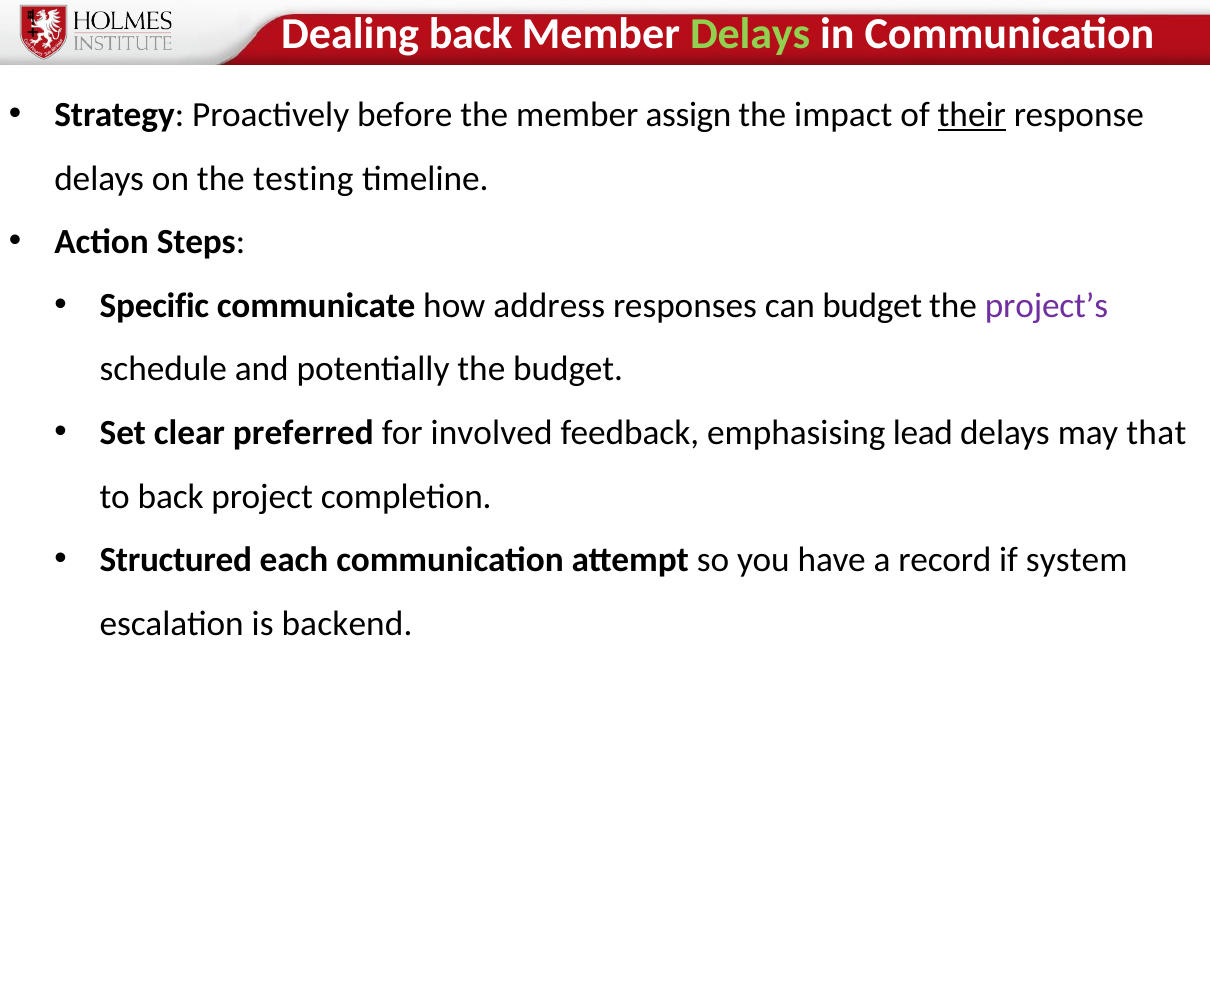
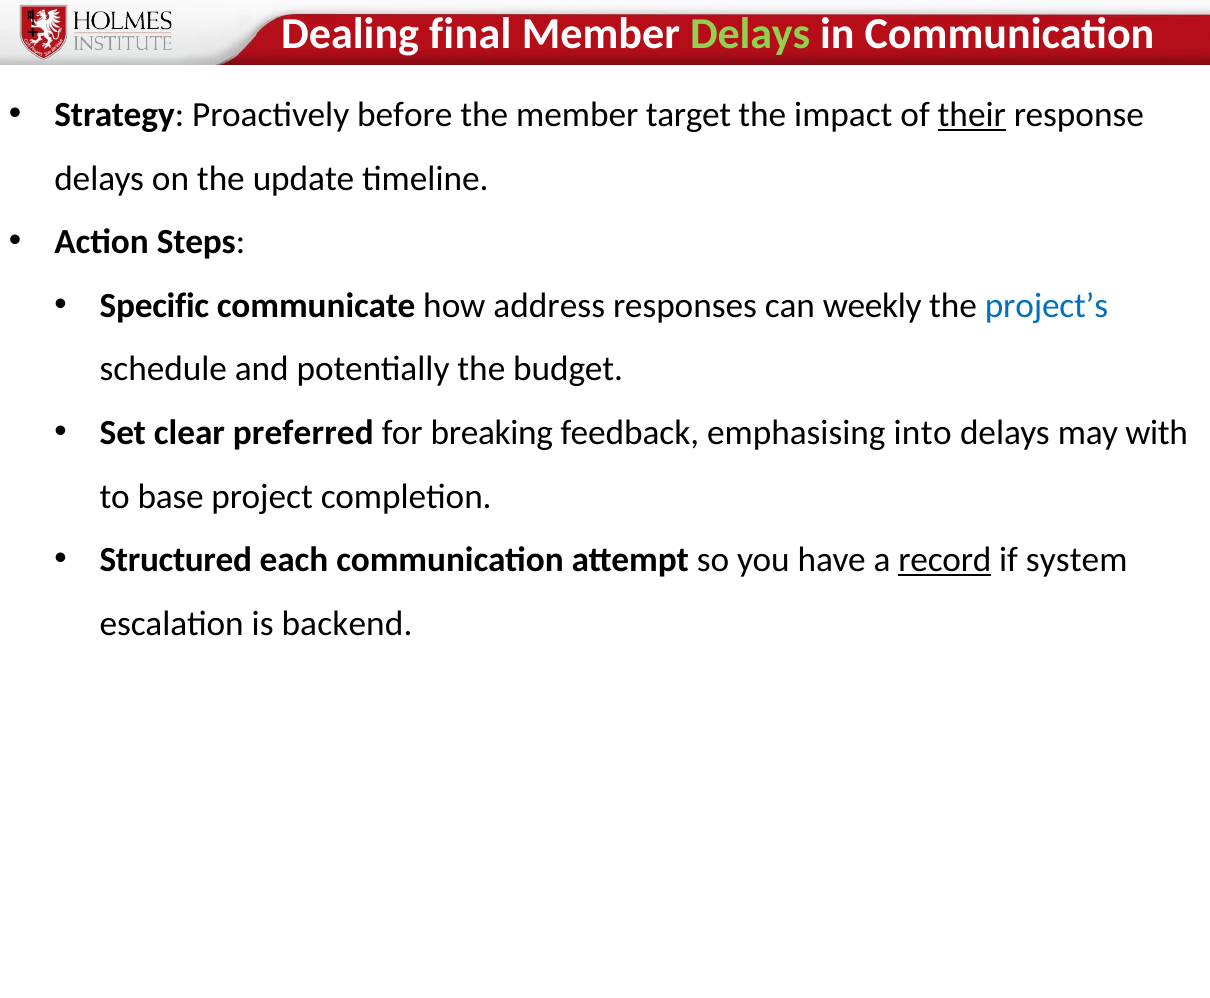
Dealing back: back -> final
assign: assign -> target
testing: testing -> update
can budget: budget -> weekly
project’s colour: purple -> blue
involved: involved -> breaking
lead: lead -> into
that: that -> with
to back: back -> base
record underline: none -> present
